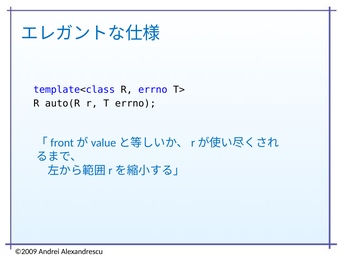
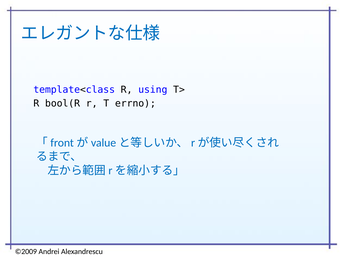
R errno: errno -> using
auto(R: auto(R -> bool(R
